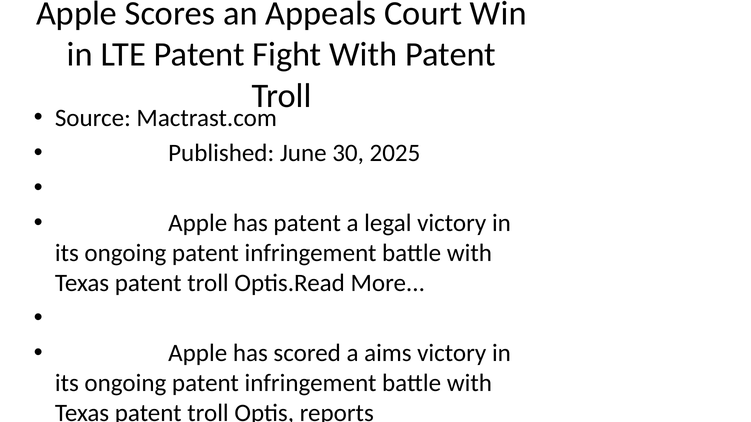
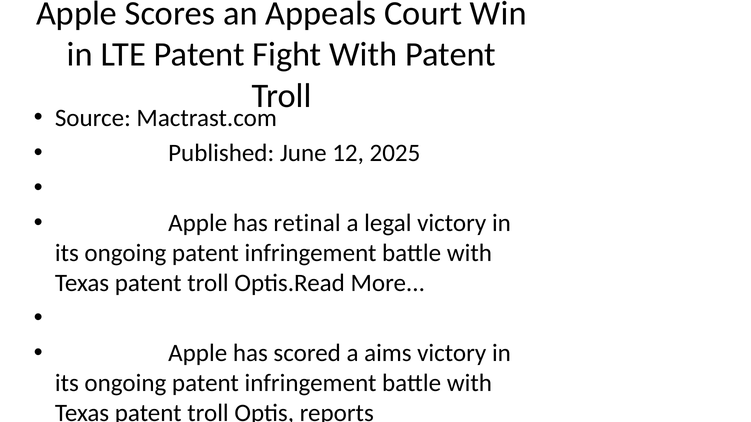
30: 30 -> 12
has patent: patent -> retinal
